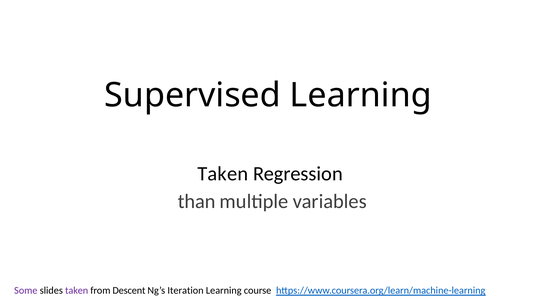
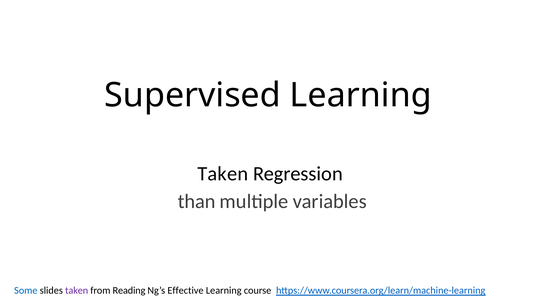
Some colour: purple -> blue
Descent: Descent -> Reading
Iteration: Iteration -> Effective
